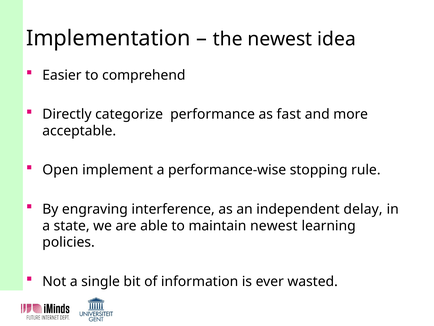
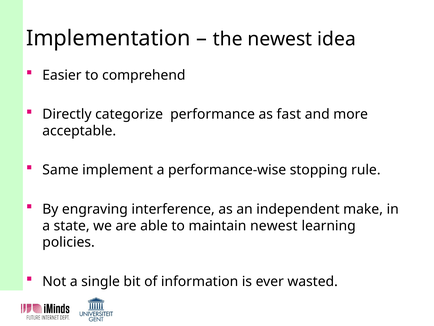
Open: Open -> Same
delay: delay -> make
